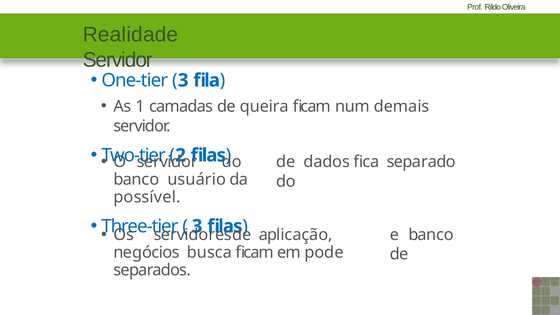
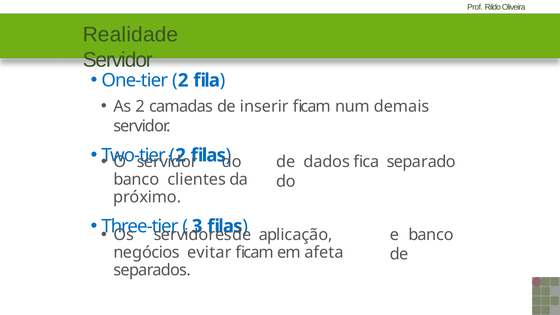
3 at (183, 80): 3 -> 2
As 1: 1 -> 2
queira: queira -> inserir
usuário: usuário -> clientes
possível: possível -> próximo
busca: busca -> evitar
pode: pode -> afeta
